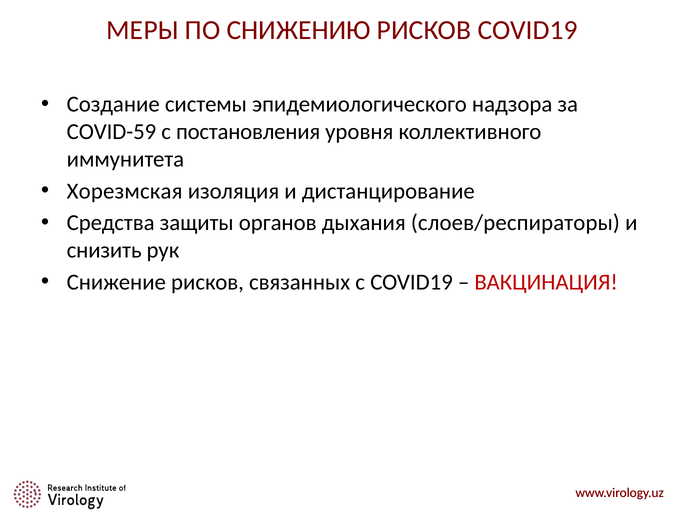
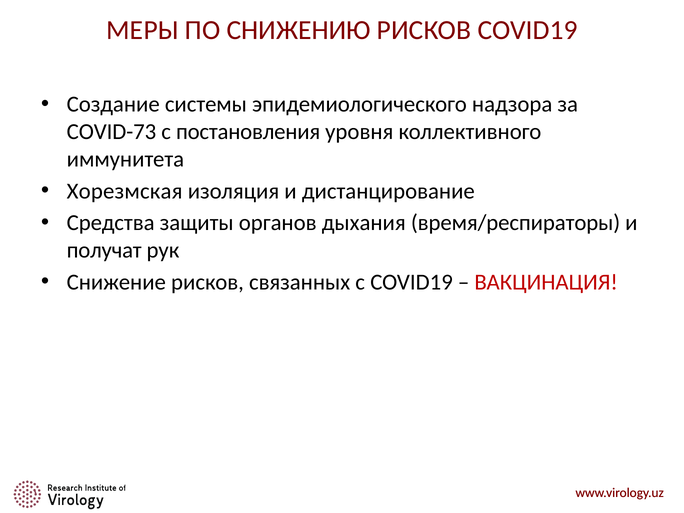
COVID-59: COVID-59 -> COVID-73
слоев/респираторы: слоев/респираторы -> время/респираторы
снизить: снизить -> получат
